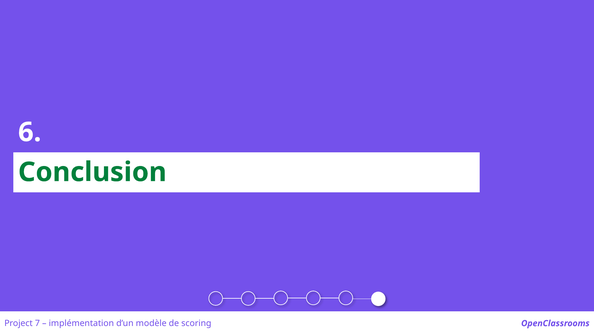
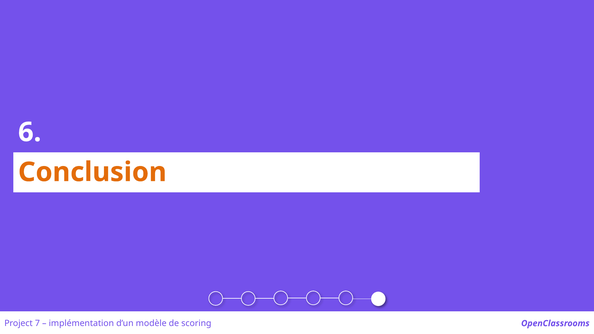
Conclusion colour: green -> orange
